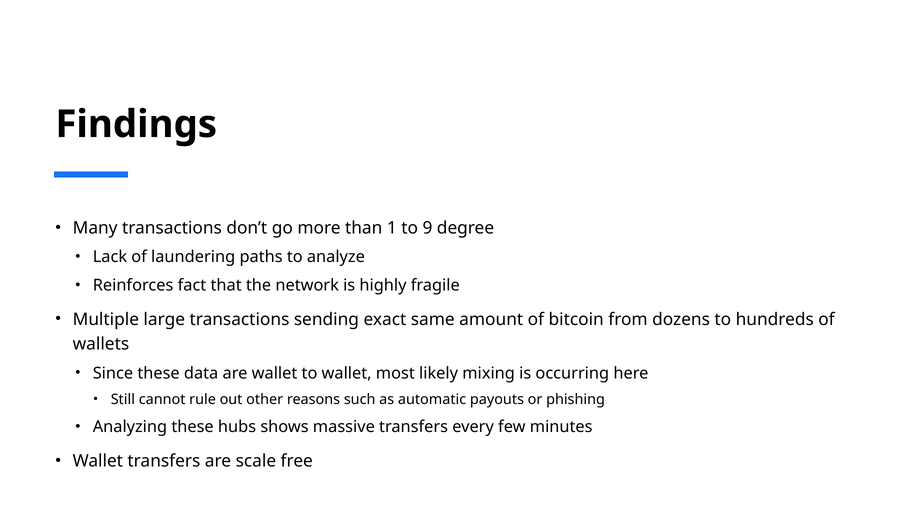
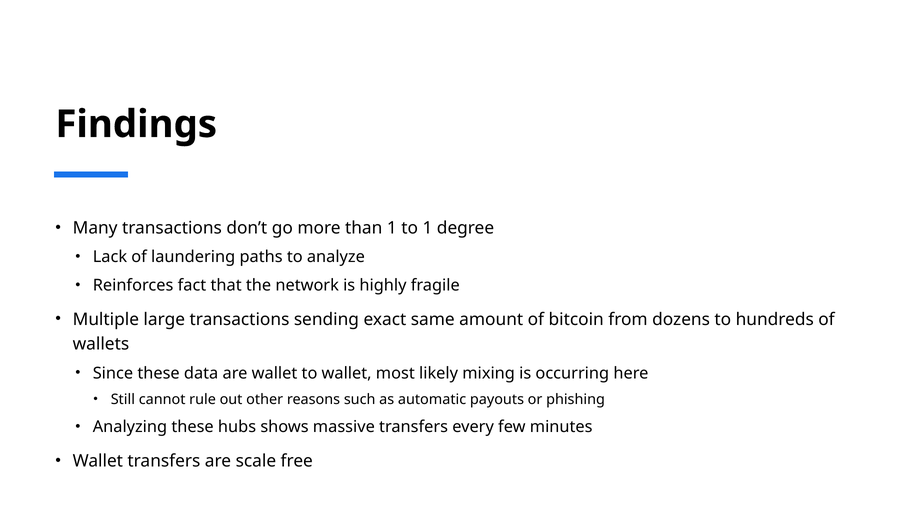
to 9: 9 -> 1
